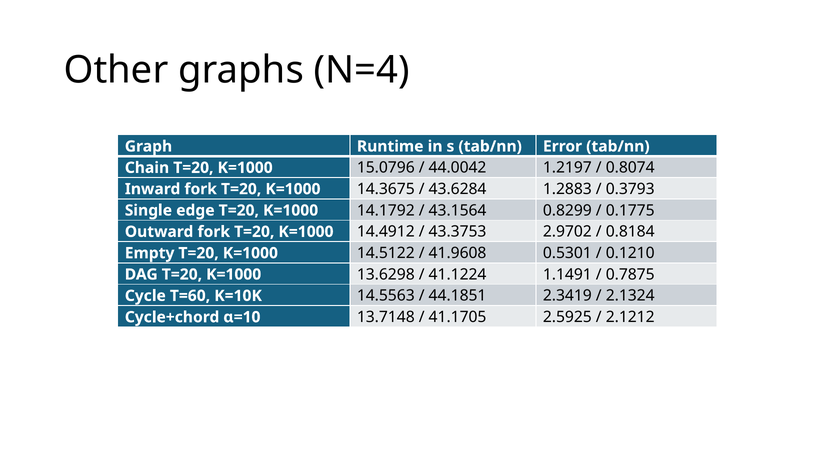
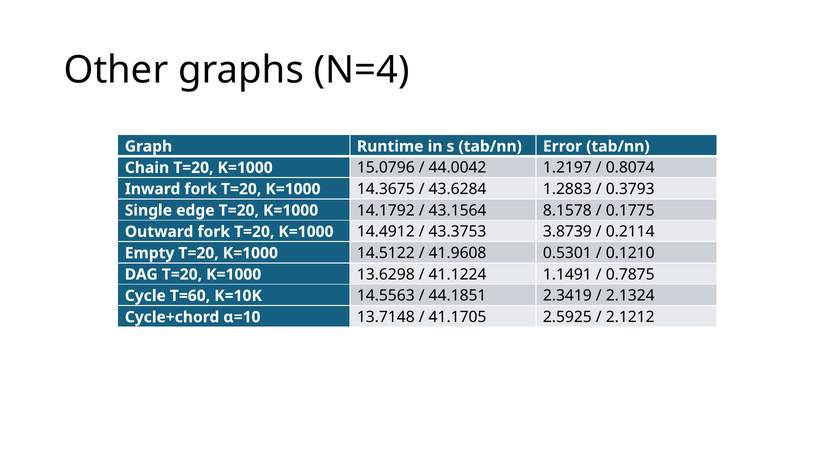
0.8299: 0.8299 -> 8.1578
2.9702: 2.9702 -> 3.8739
0.8184: 0.8184 -> 0.2114
